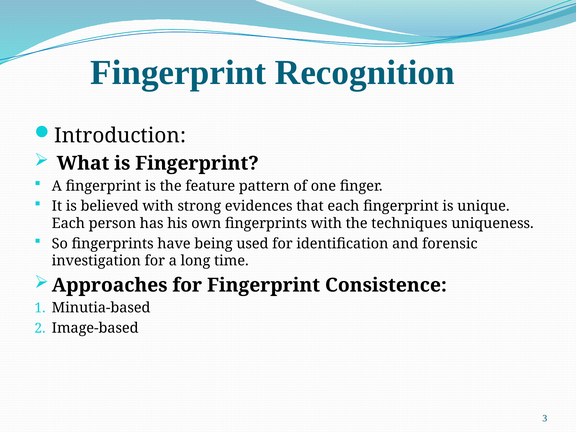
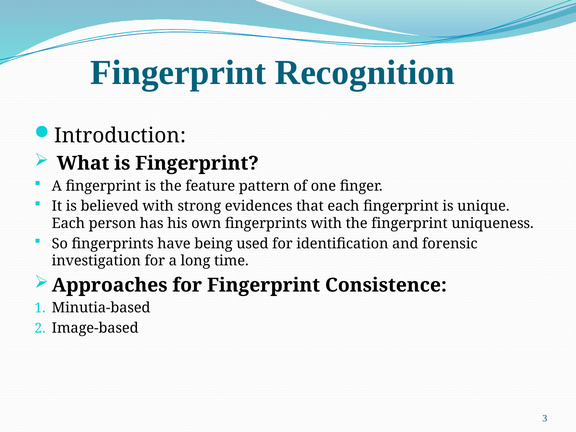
the techniques: techniques -> fingerprint
